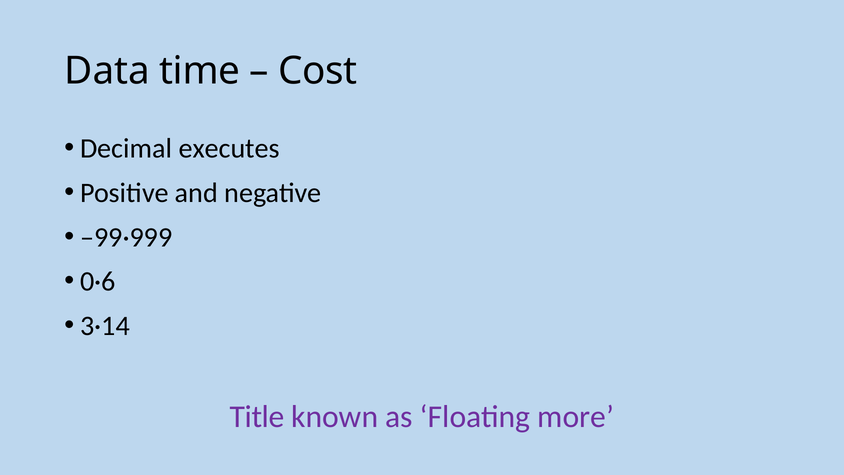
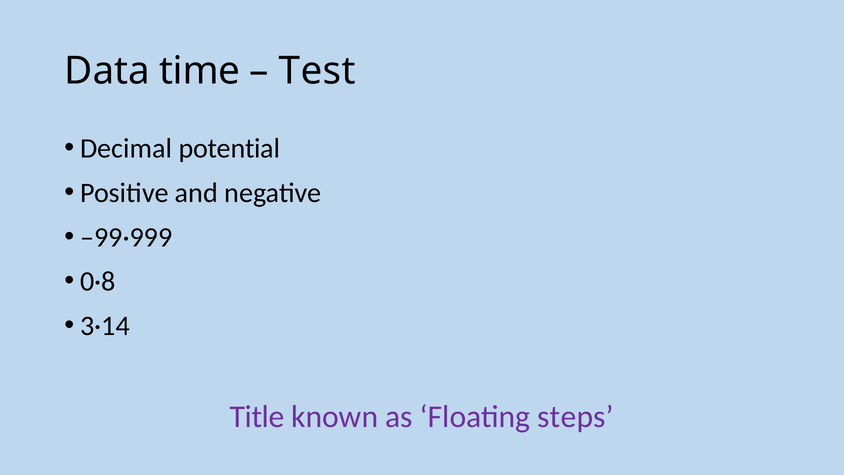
Cost: Cost -> Test
executes: executes -> potential
0·6: 0·6 -> 0·8
more: more -> steps
